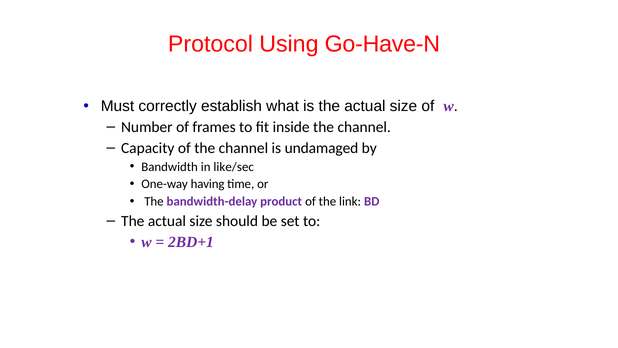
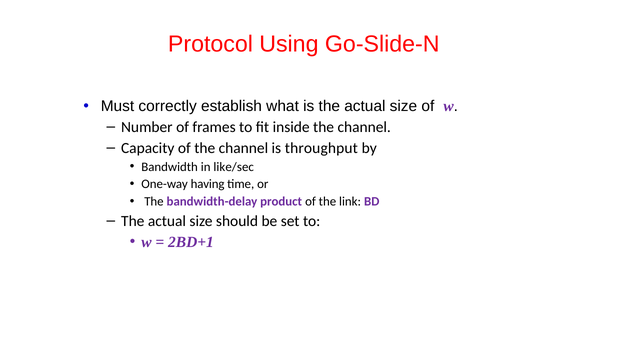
Go-Have-N: Go-Have-N -> Go-Slide-N
undamaged: undamaged -> throughput
